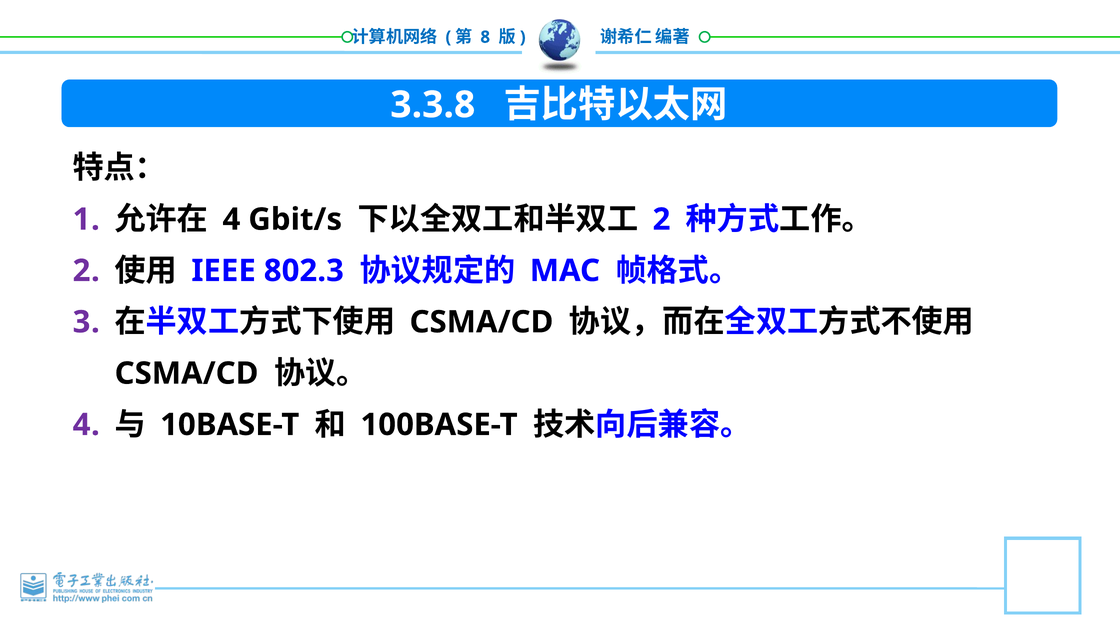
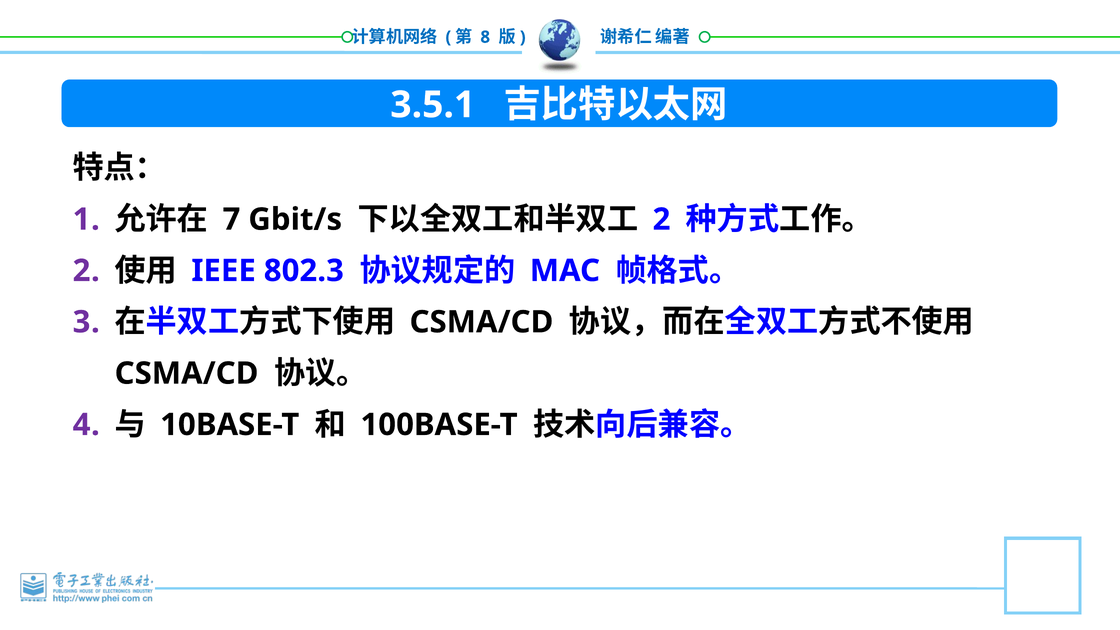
3.3.8: 3.3.8 -> 3.5.1
4 at (231, 219): 4 -> 7
